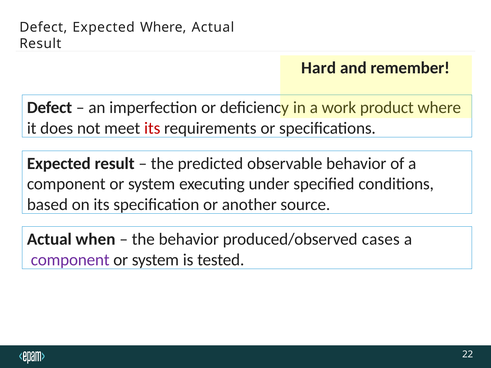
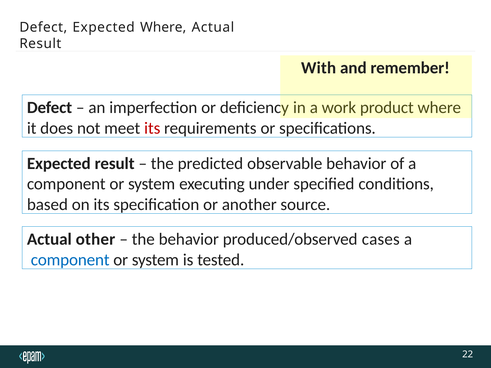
Hard: Hard -> With
when: when -> other
component at (70, 260) colour: purple -> blue
